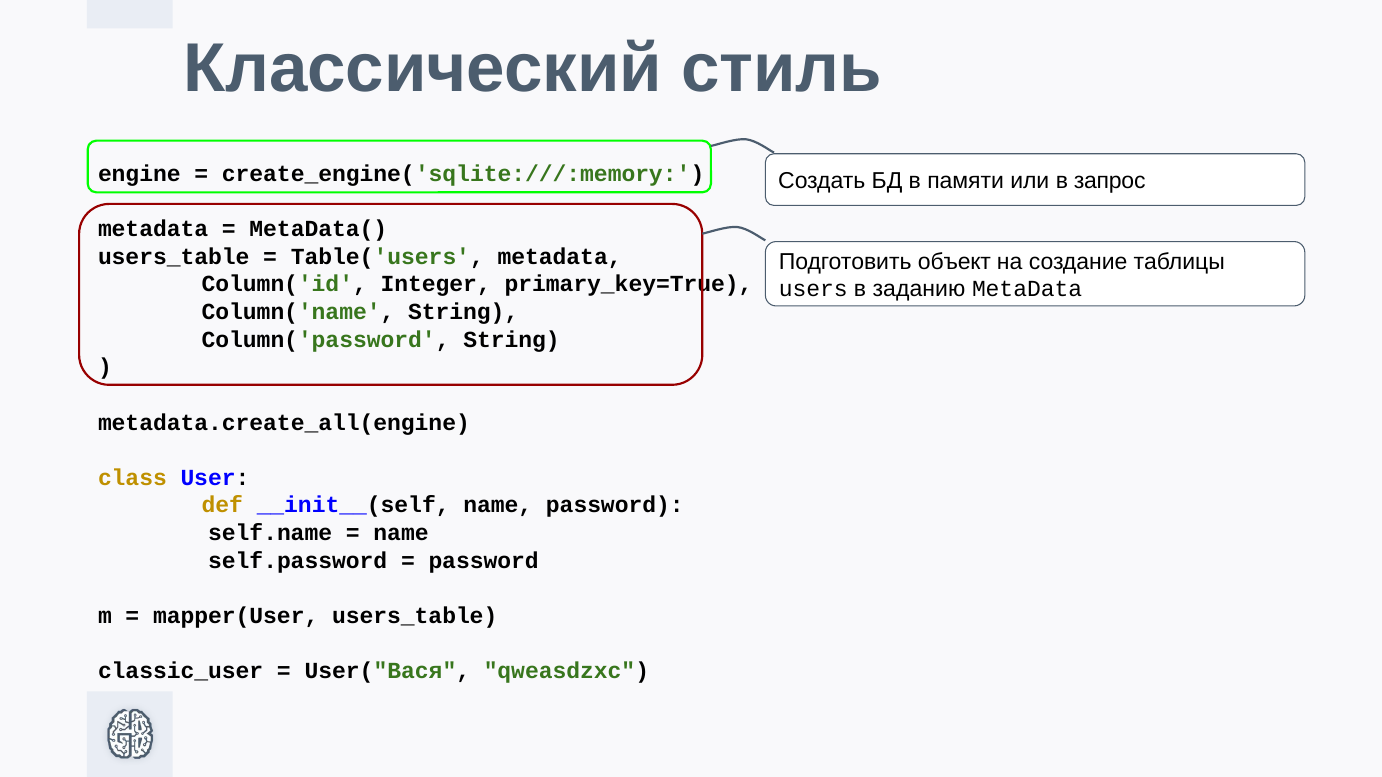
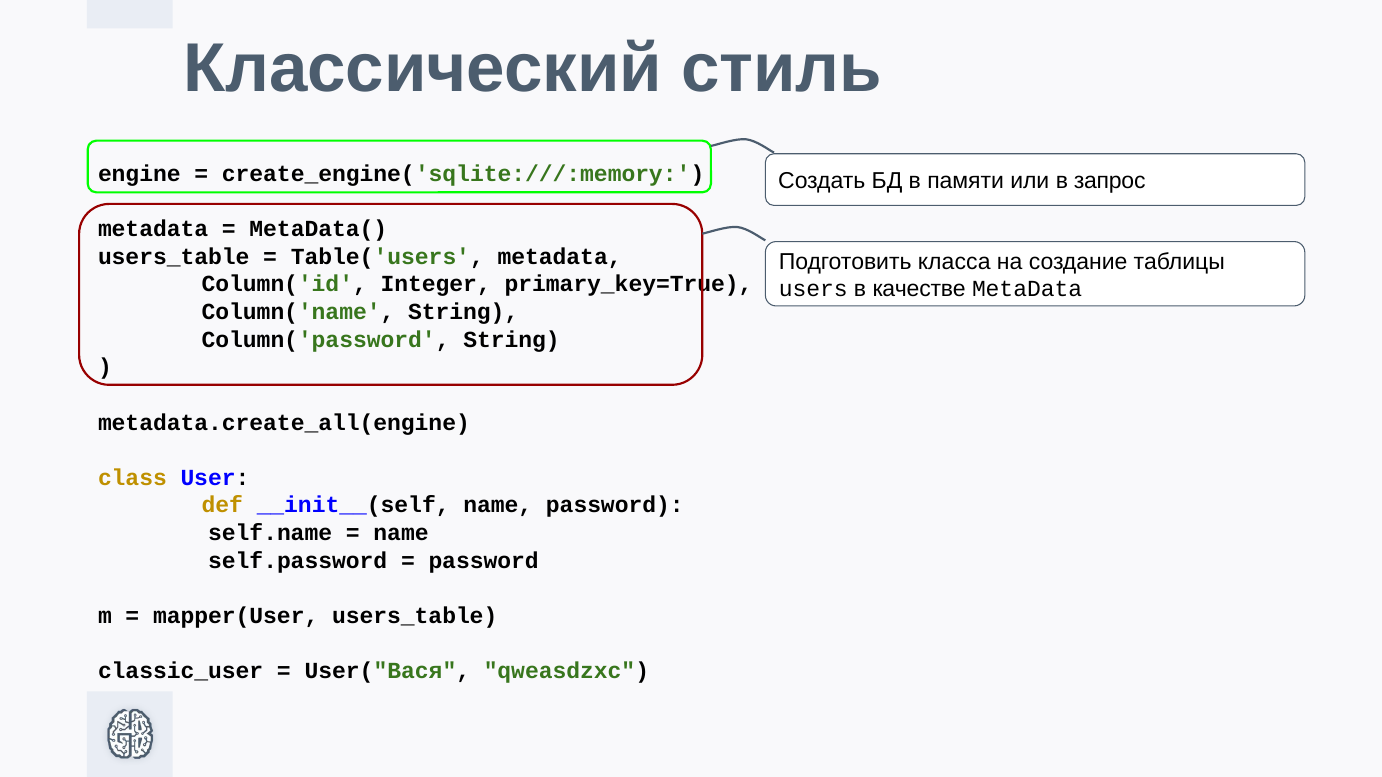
объект: объект -> класса
заданию: заданию -> качестве
